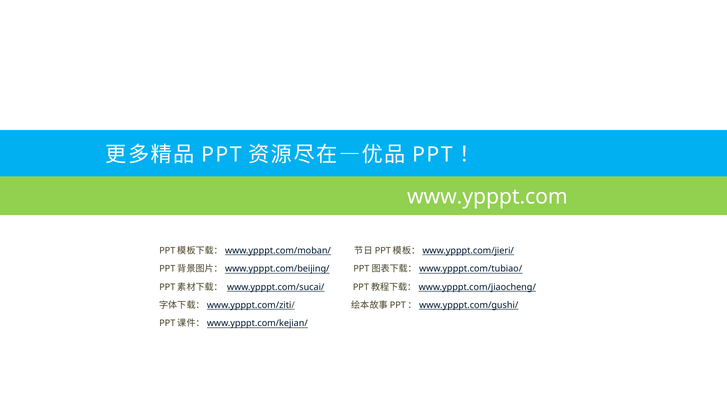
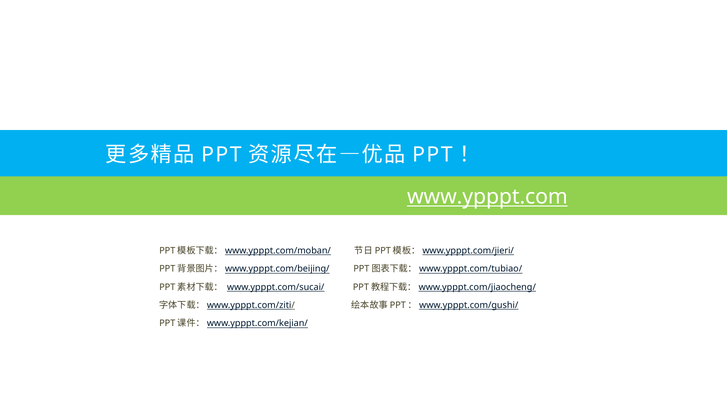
www.ypppt.com underline: none -> present
